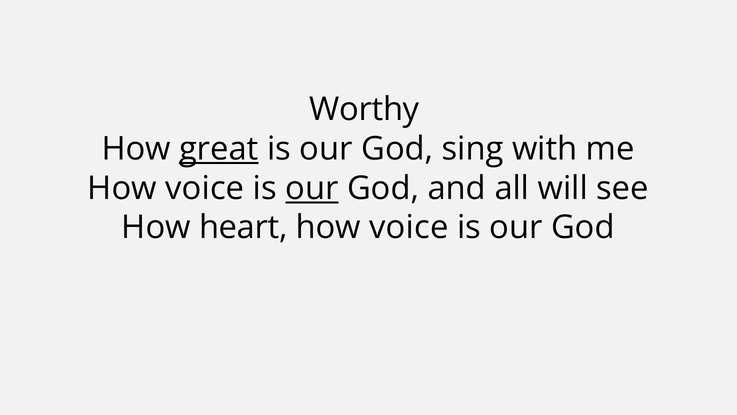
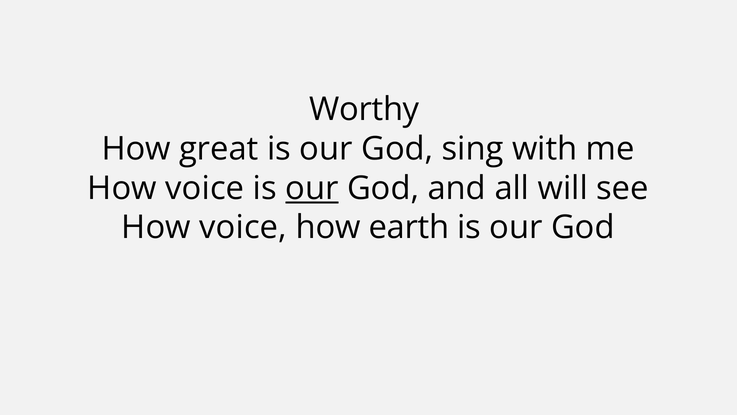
great underline: present -> none
heart at (243, 227): heart -> voice
voice at (409, 227): voice -> earth
